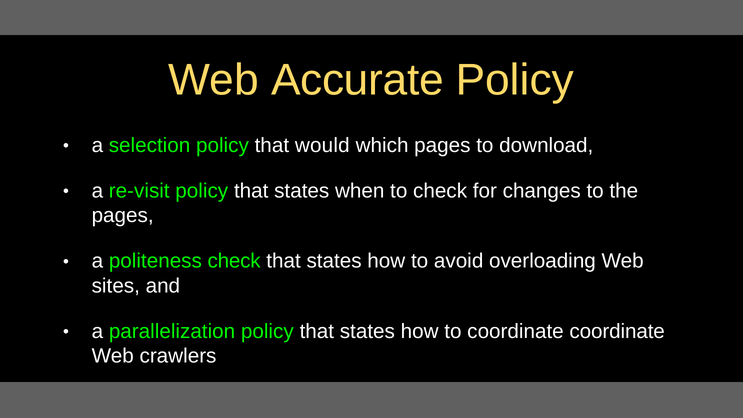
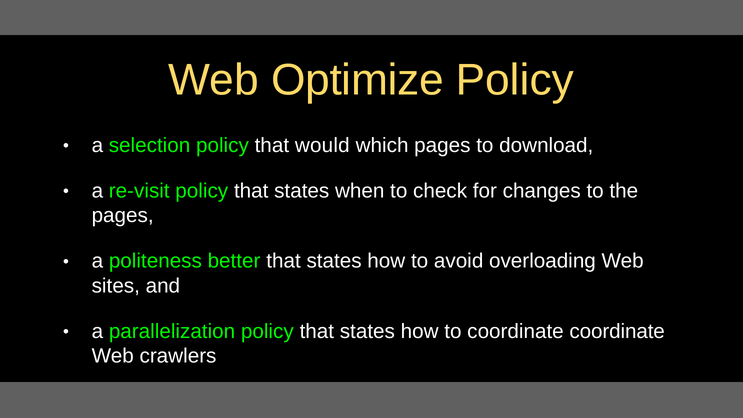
Accurate: Accurate -> Optimize
politeness check: check -> better
